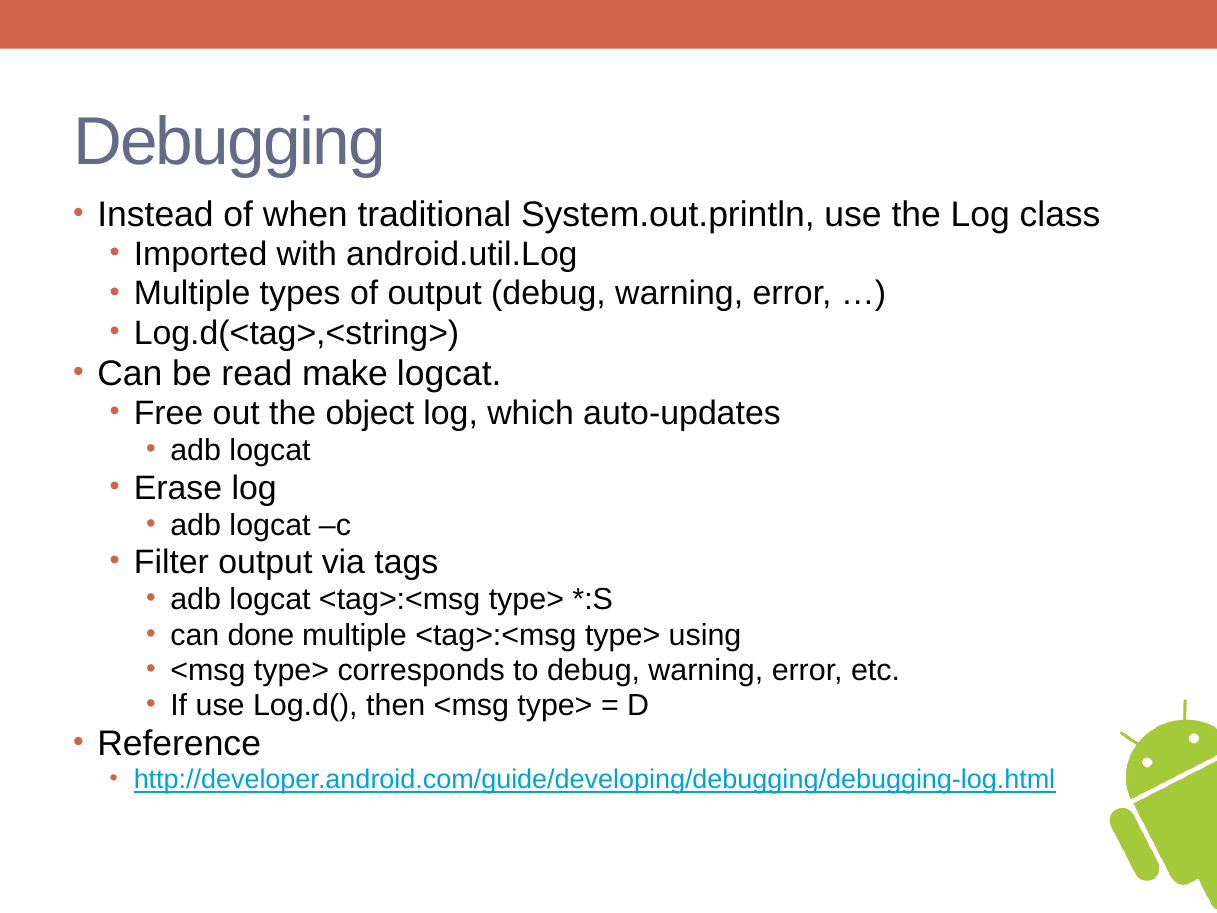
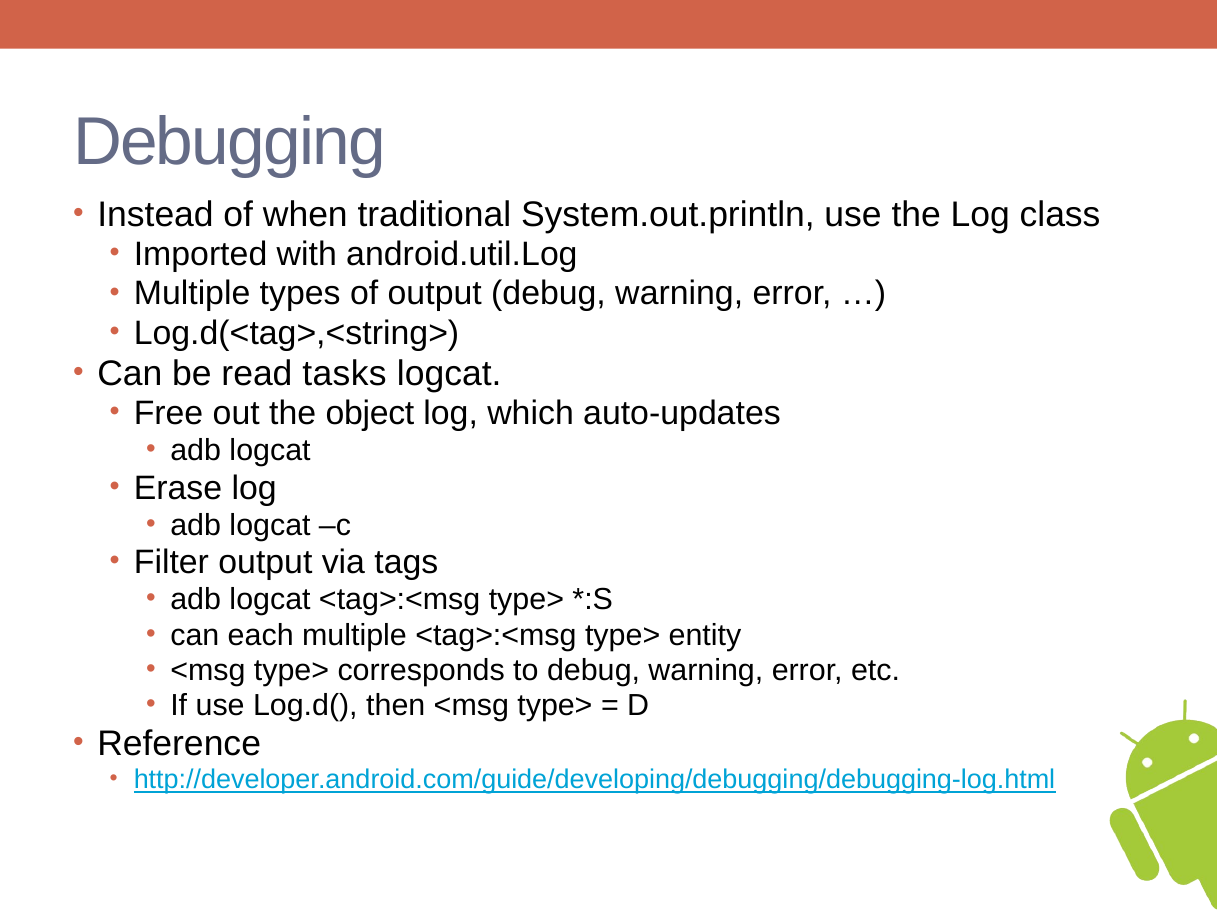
make: make -> tasks
done: done -> each
using: using -> entity
